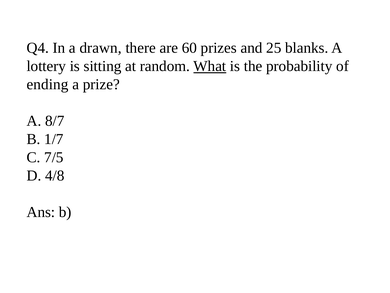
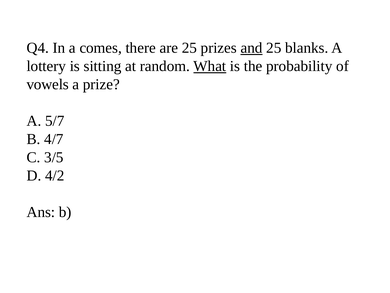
drawn: drawn -> comes
are 60: 60 -> 25
and underline: none -> present
ending: ending -> vowels
8/7: 8/7 -> 5/7
1/7: 1/7 -> 4/7
7/5: 7/5 -> 3/5
4/8: 4/8 -> 4/2
